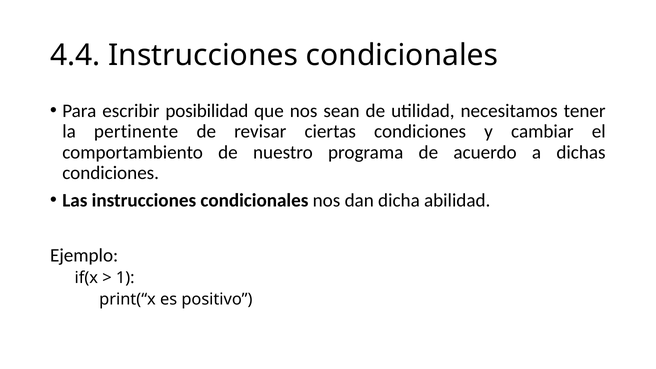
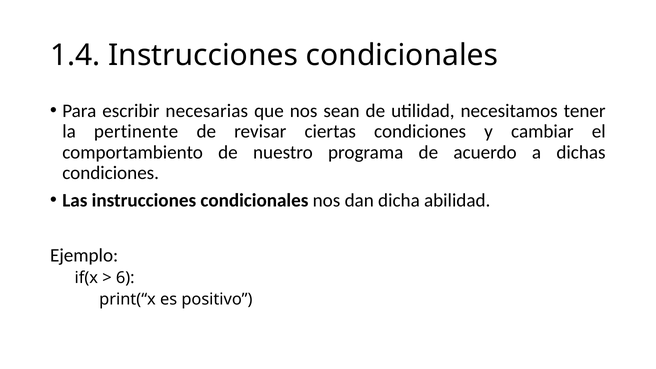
4.4: 4.4 -> 1.4
posibilidad: posibilidad -> necesarias
1: 1 -> 6
